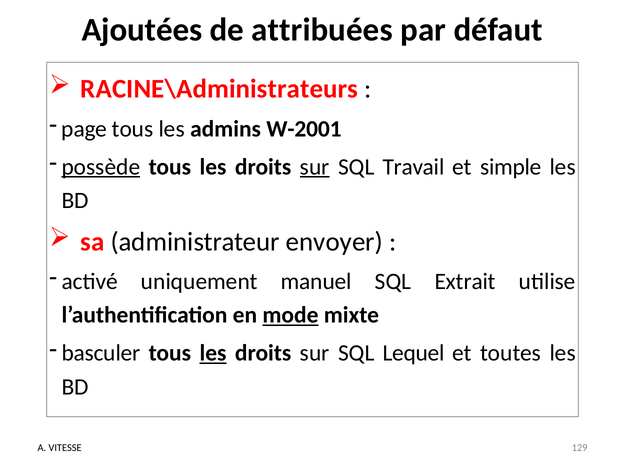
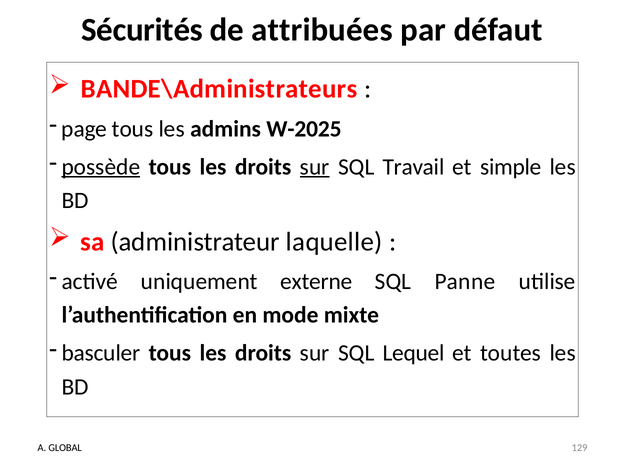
Ajoutées: Ajoutées -> Sécurités
RACINE\Administrateurs: RACINE\Administrateurs -> BANDE\Administrateurs
W-2001: W-2001 -> W-2025
envoyer: envoyer -> laquelle
manuel: manuel -> externe
Extrait: Extrait -> Panne
mode underline: present -> none
les at (213, 353) underline: present -> none
VITESSE: VITESSE -> GLOBAL
